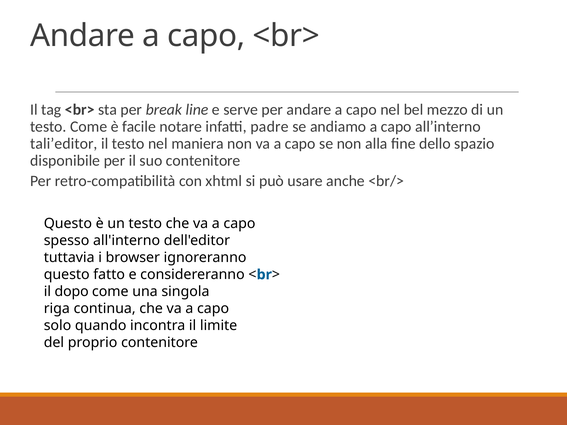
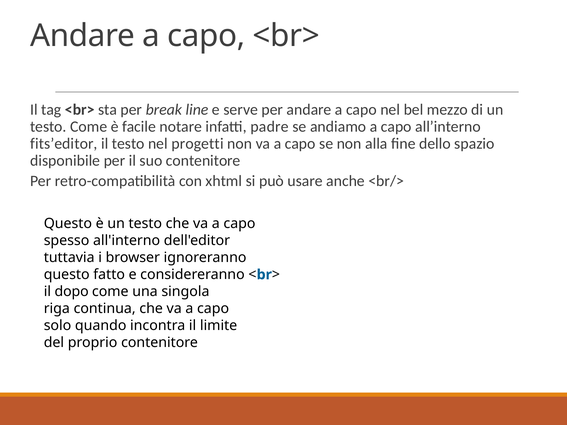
tali’editor: tali’editor -> fits’editor
maniera: maniera -> progetti
